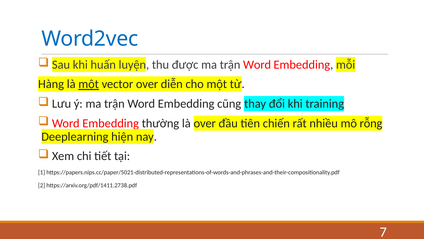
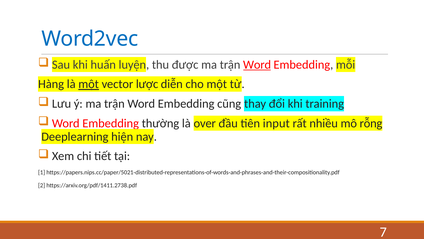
Word at (257, 64) underline: none -> present
vector over: over -> lược
chiến: chiến -> input
